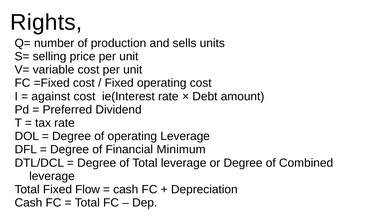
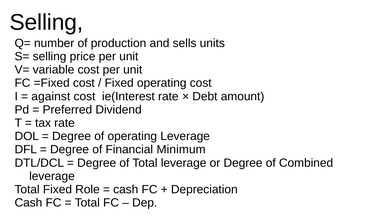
Rights at (46, 23): Rights -> Selling
Flow: Flow -> Role
